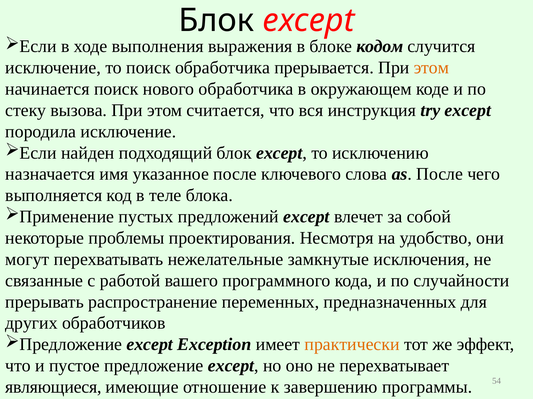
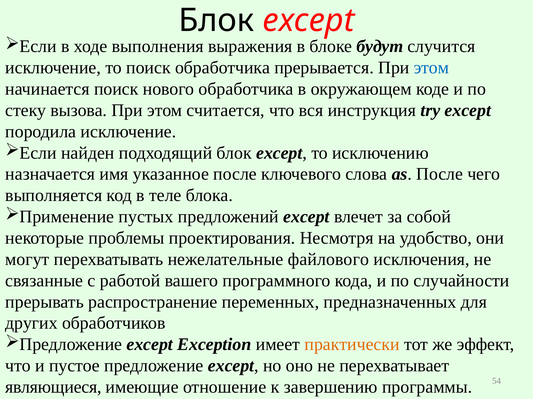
кодом: кодом -> будут
этом at (431, 68) colour: orange -> blue
замкнутые: замкнутые -> файлового
